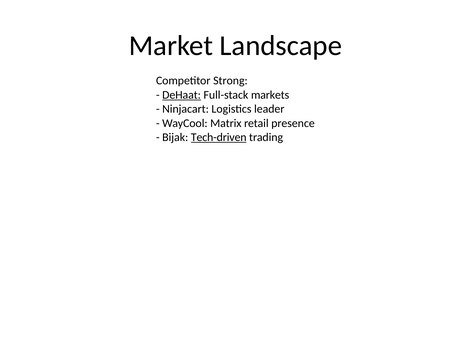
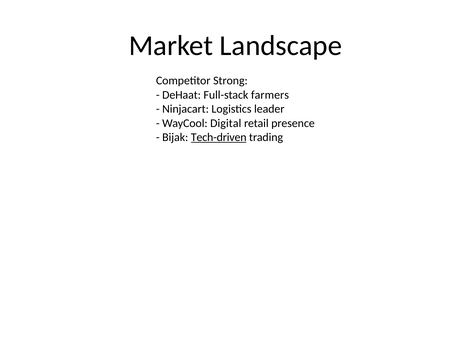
DeHaat underline: present -> none
markets: markets -> farmers
Matrix: Matrix -> Digital
